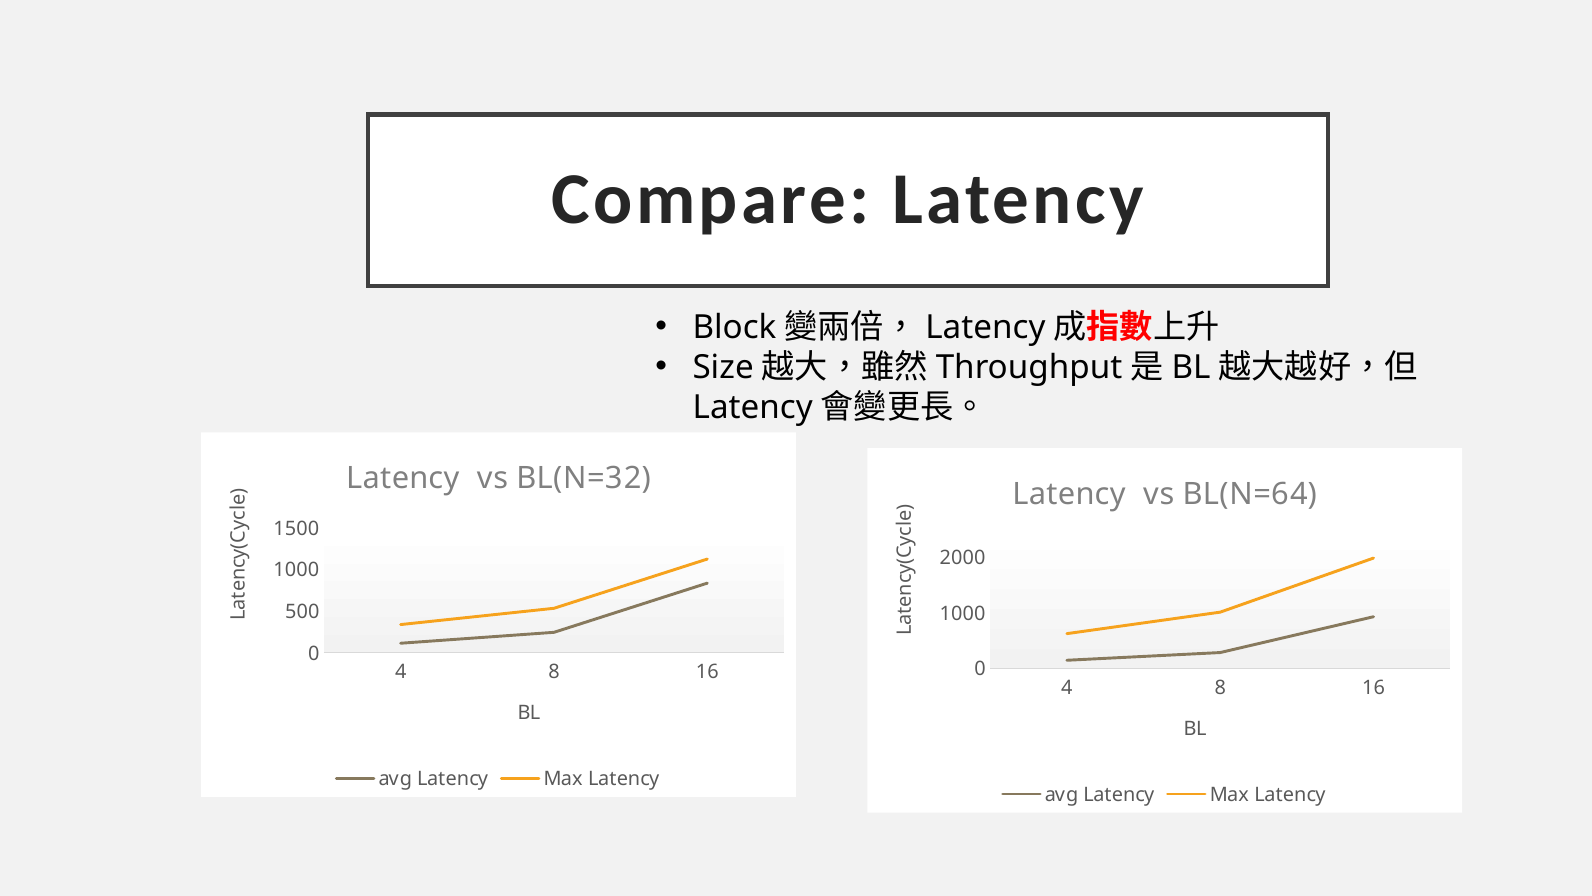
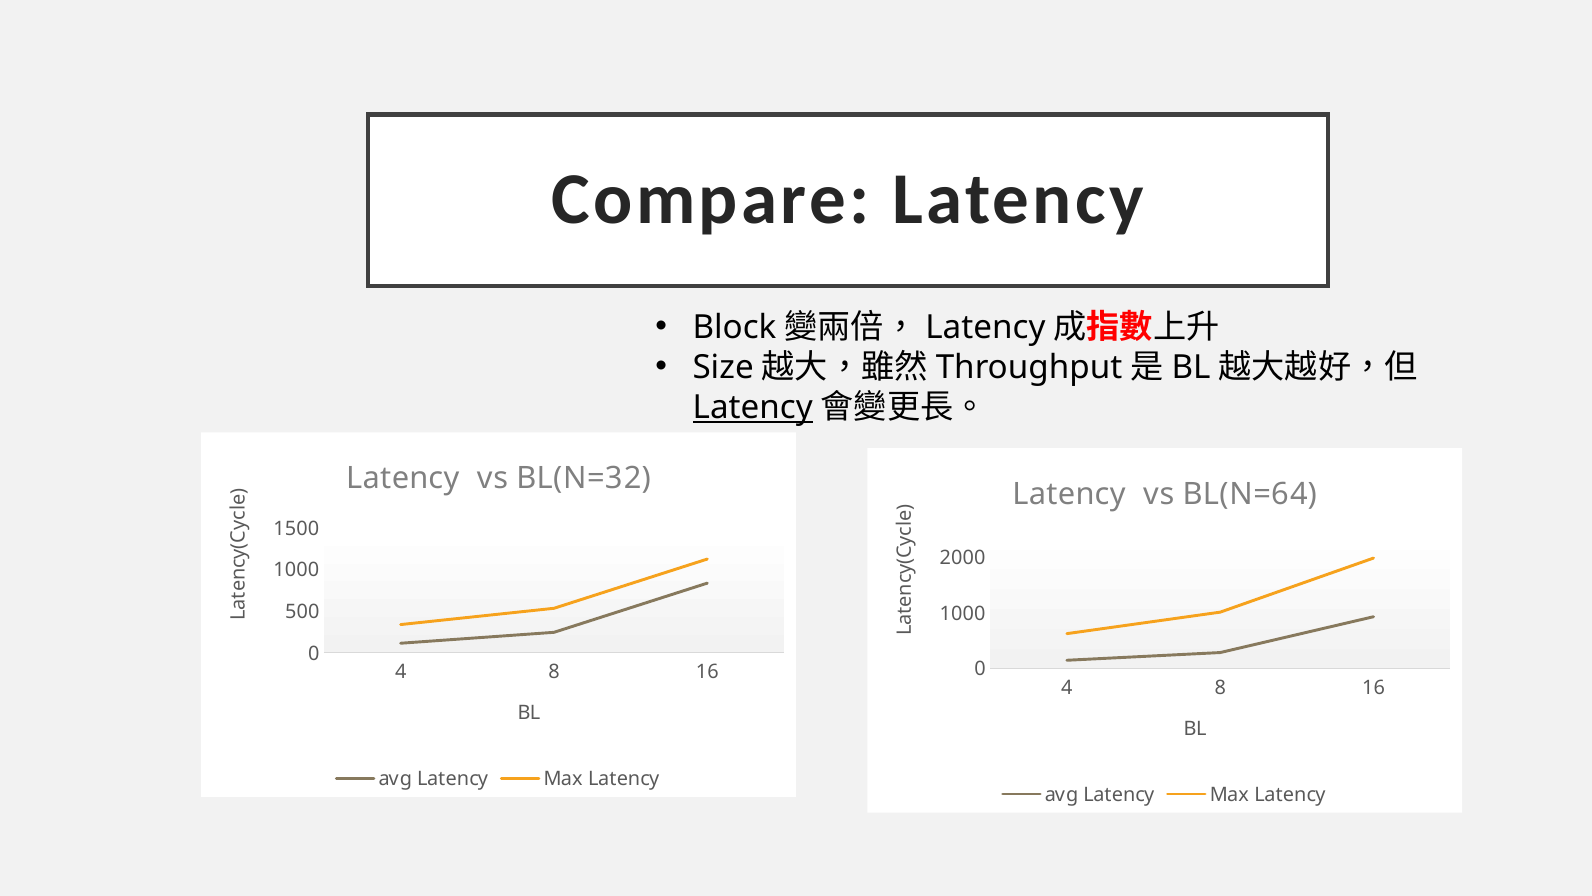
Latency at (753, 407) underline: none -> present
